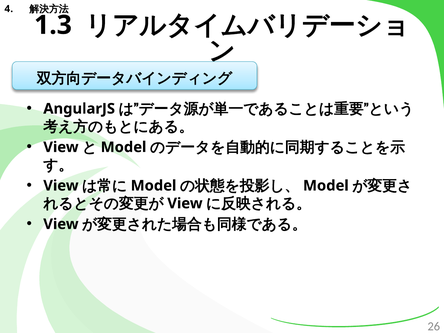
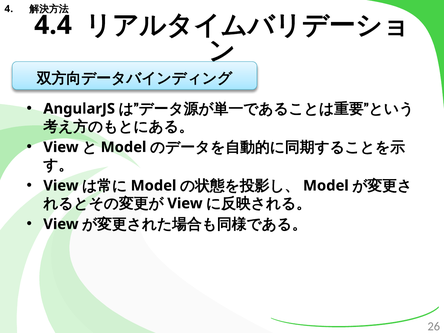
1.3: 1.3 -> 4.4
